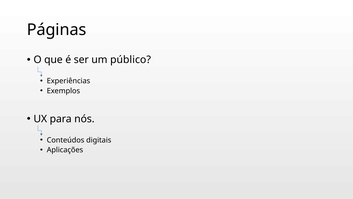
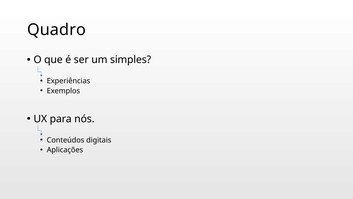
Páginas: Páginas -> Quadro
público: público -> simples
